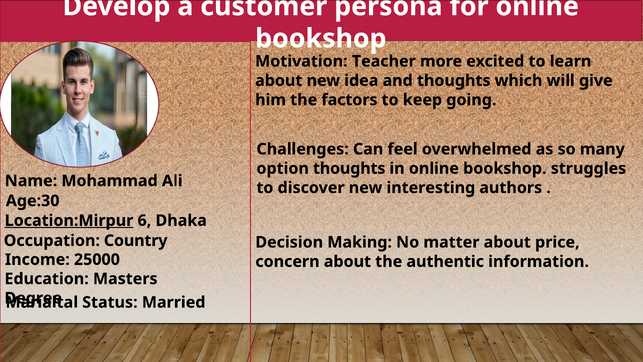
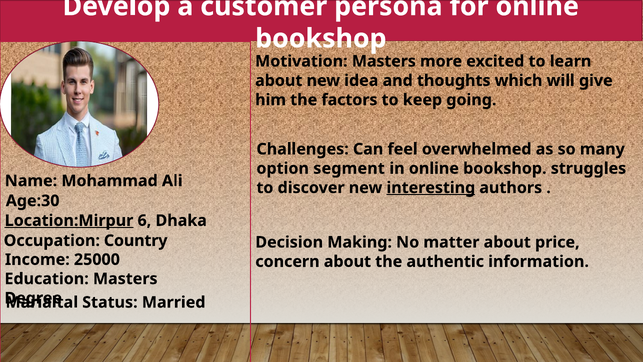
Motivation Teacher: Teacher -> Masters
option thoughts: thoughts -> segment
interesting underline: none -> present
